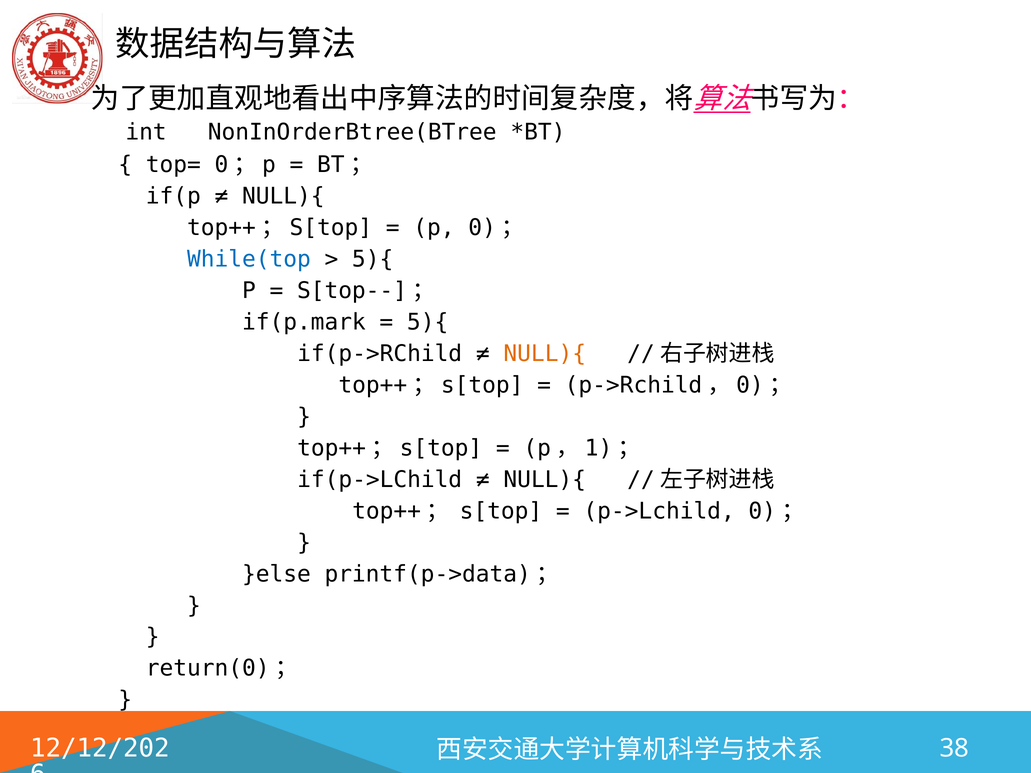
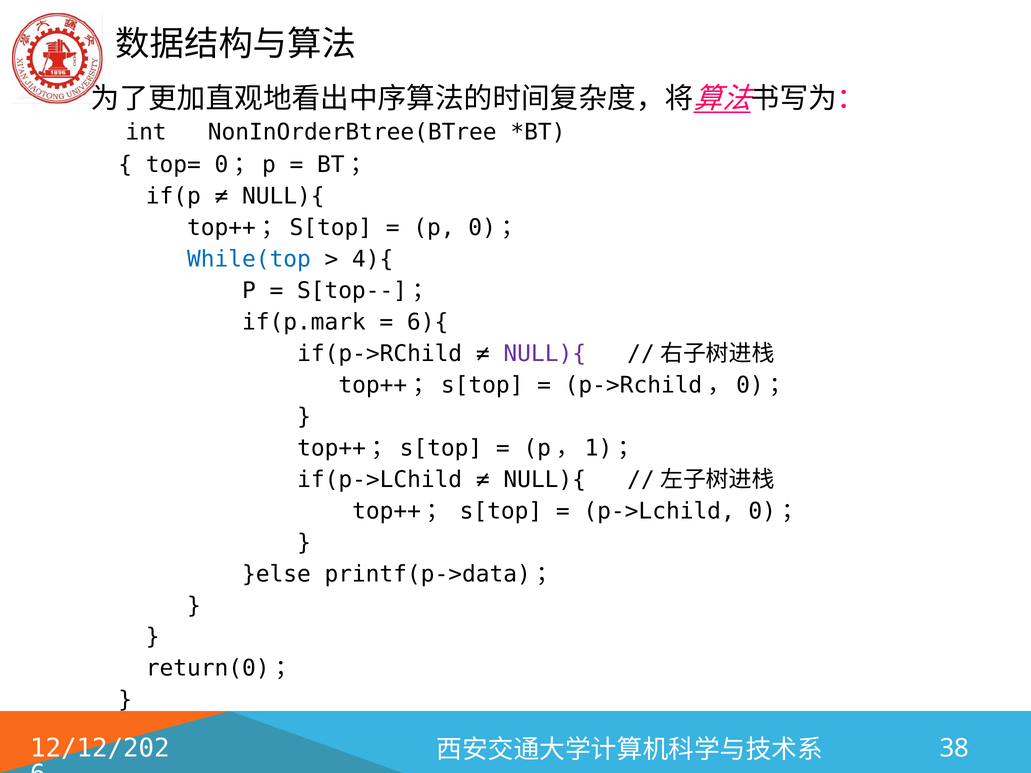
5){ at (373, 259): 5){ -> 4){
5){ at (428, 322): 5){ -> 6){
NULL){ at (545, 354) colour: orange -> purple
